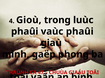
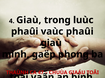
4 Gioù: Gioù -> Giaù
